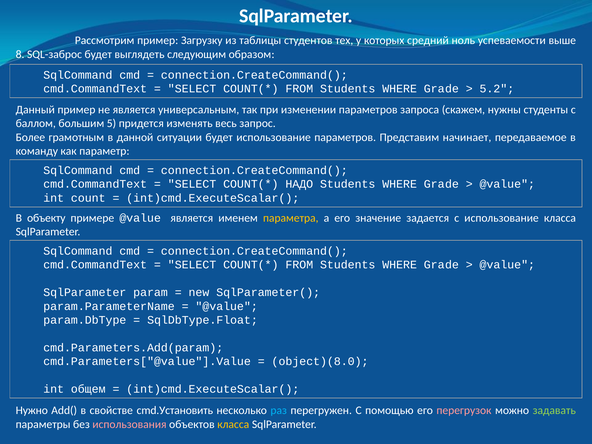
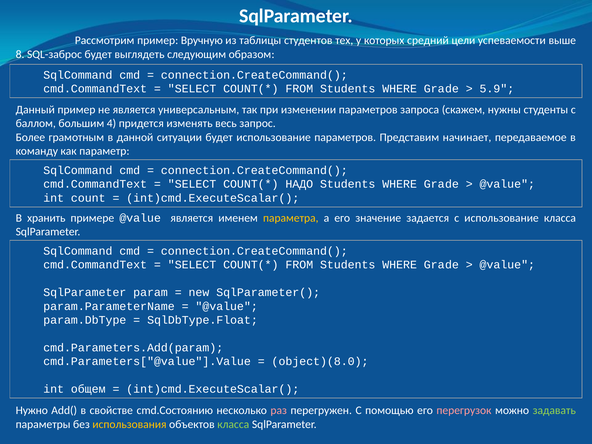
Загрузку: Загрузку -> Вручную
ноль: ноль -> цели
5.2: 5.2 -> 5.9
5: 5 -> 4
объекту: объекту -> хранить
cmd.Установить: cmd.Установить -> cmd.Состоянию
раз colour: light blue -> pink
использования colour: pink -> yellow
класса at (233, 424) colour: yellow -> light green
